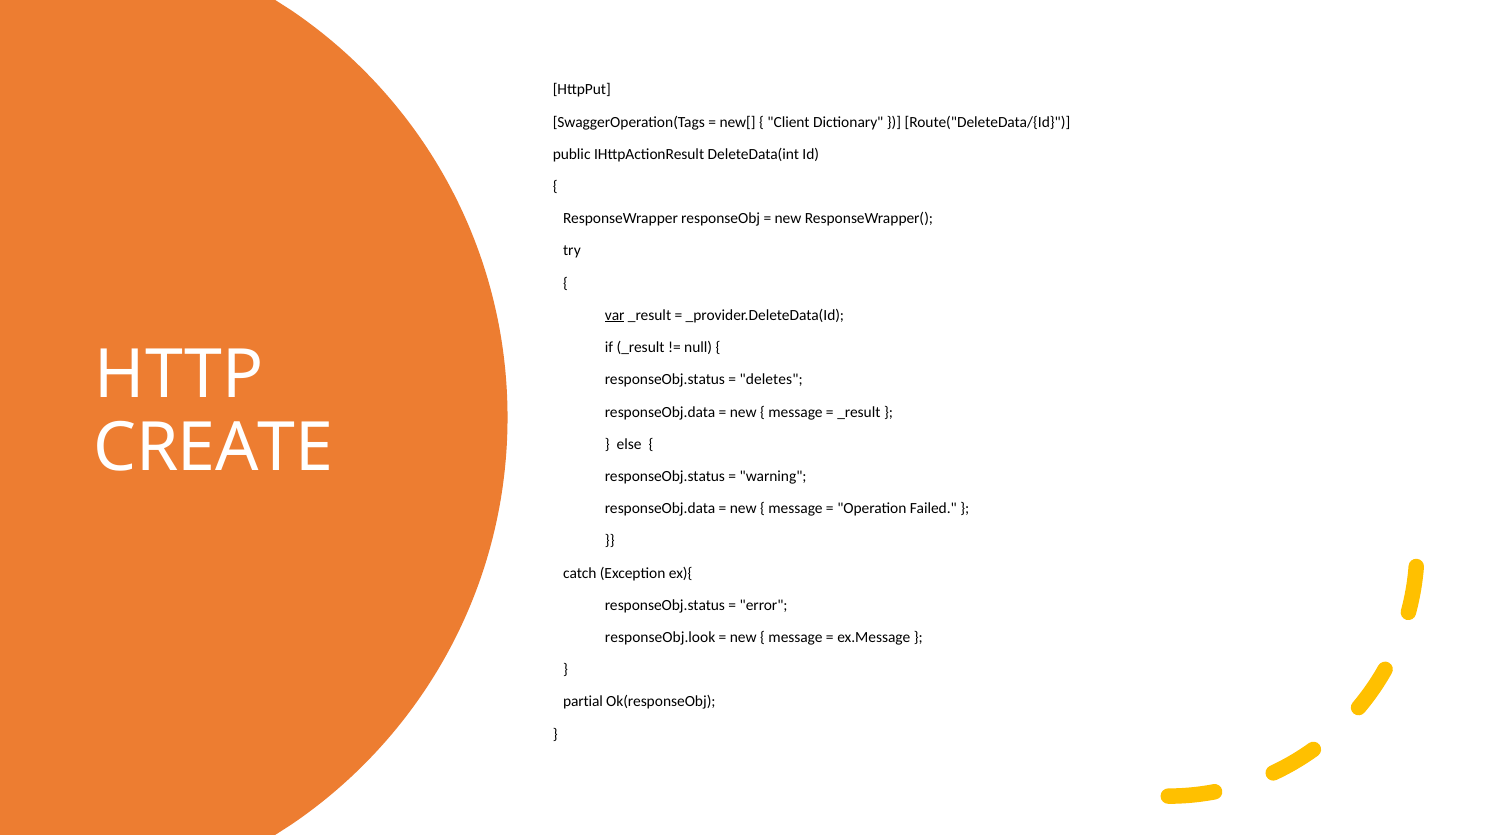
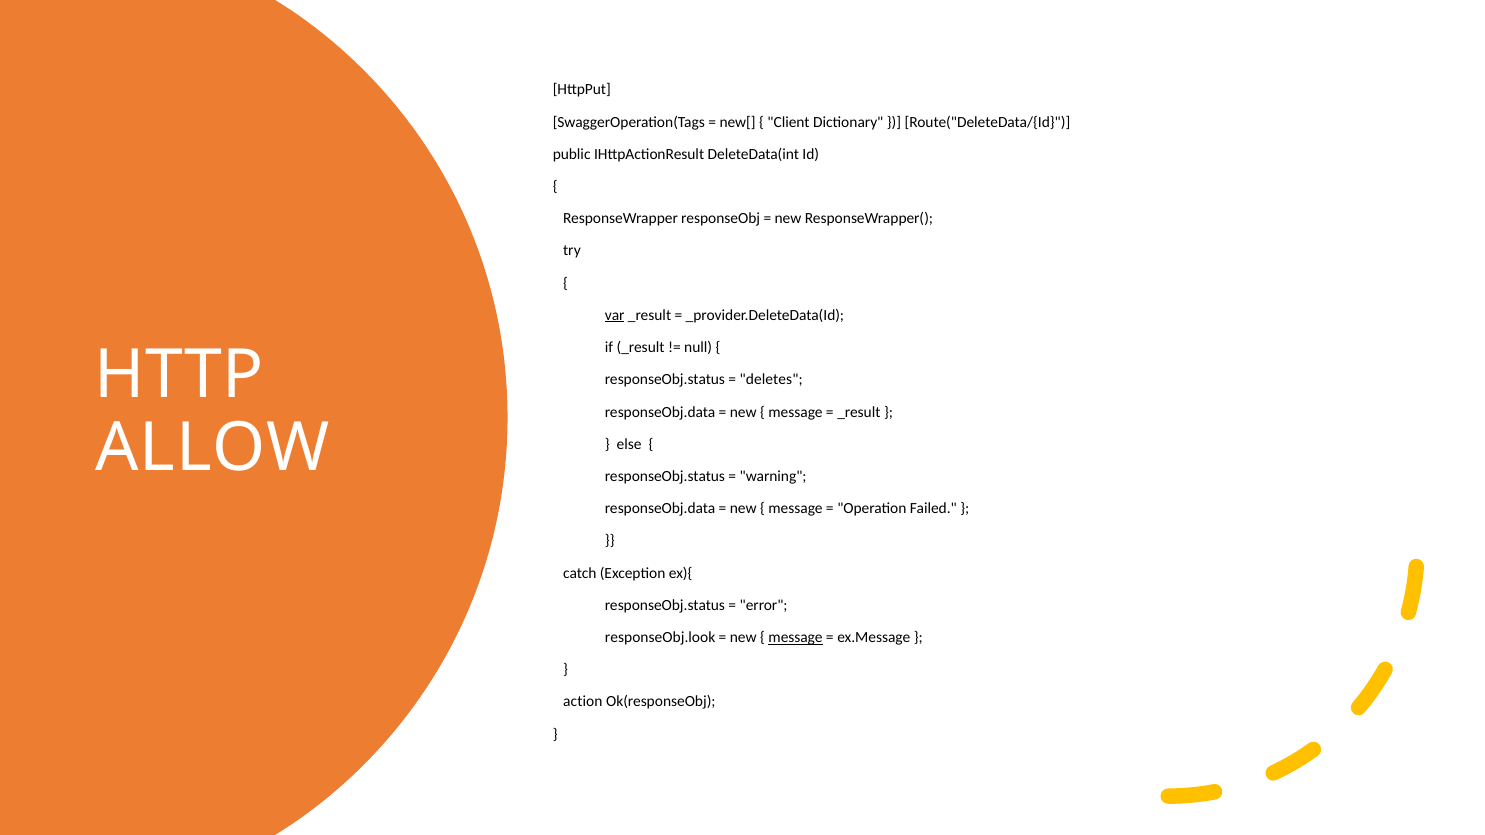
CREATE: CREATE -> ALLOW
message at (796, 638) underline: none -> present
partial: partial -> action
